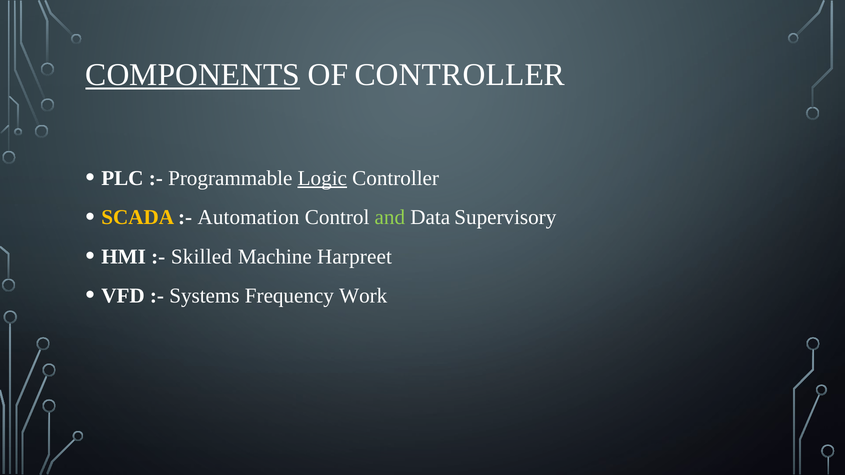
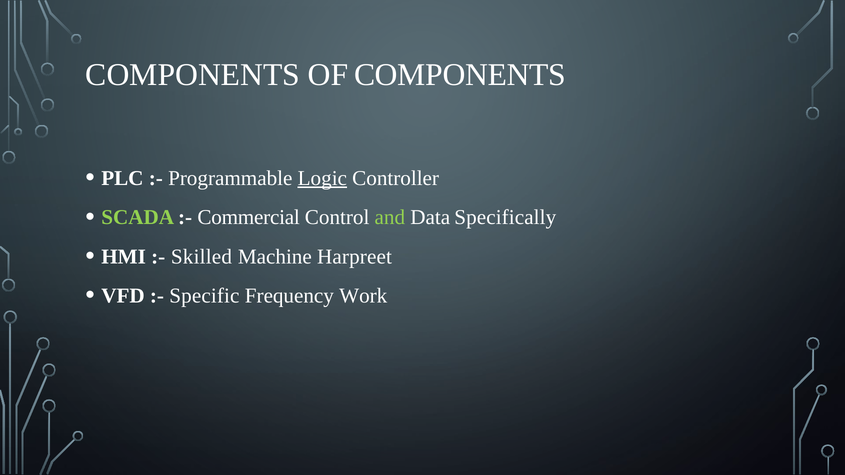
COMPONENTS at (193, 75) underline: present -> none
OF CONTROLLER: CONTROLLER -> COMPONENTS
SCADA colour: yellow -> light green
Automation: Automation -> Commercial
Supervisory: Supervisory -> Specifically
Systems: Systems -> Specific
